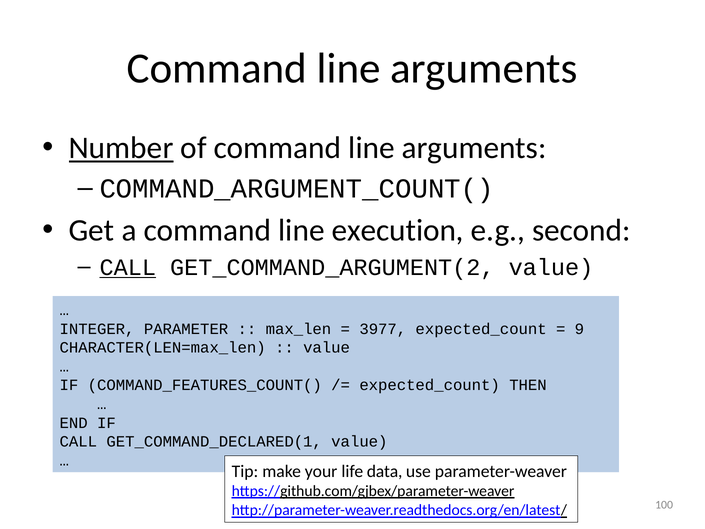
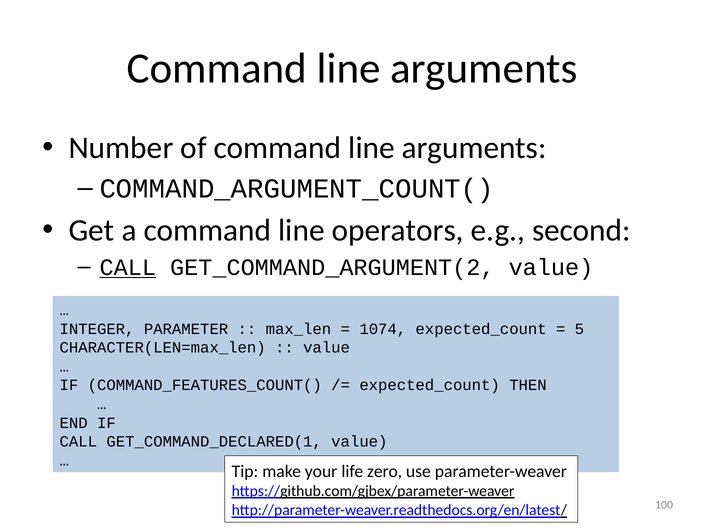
Number underline: present -> none
execution: execution -> operators
3977: 3977 -> 1074
9: 9 -> 5
data: data -> zero
